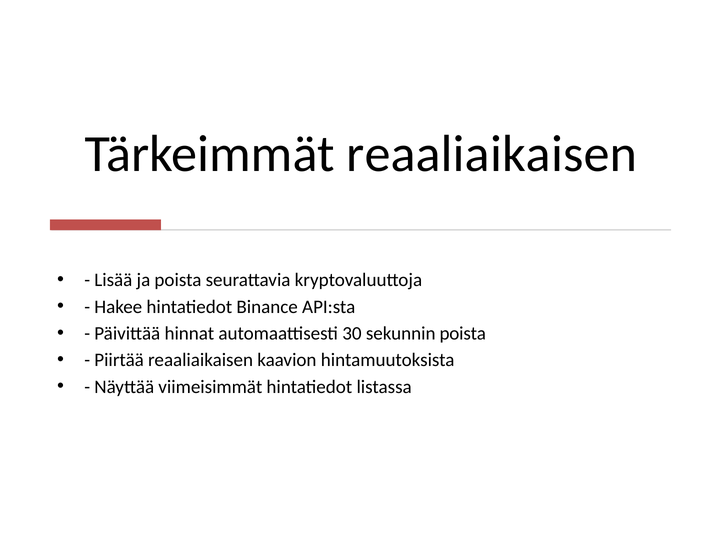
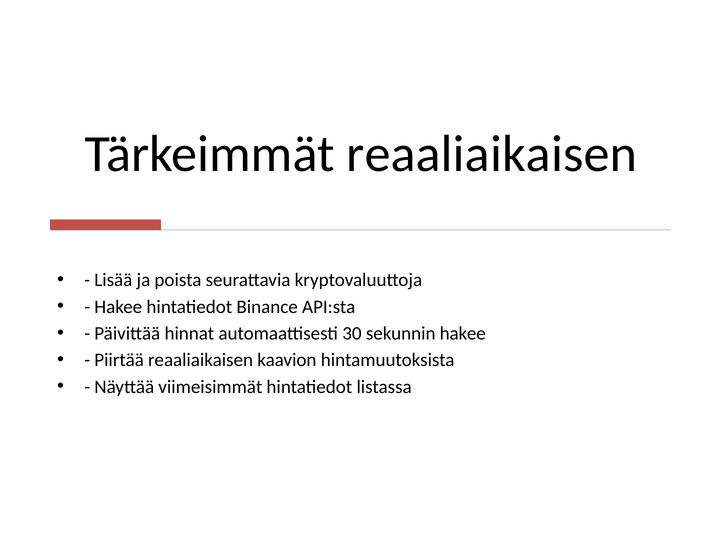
sekunnin poista: poista -> hakee
